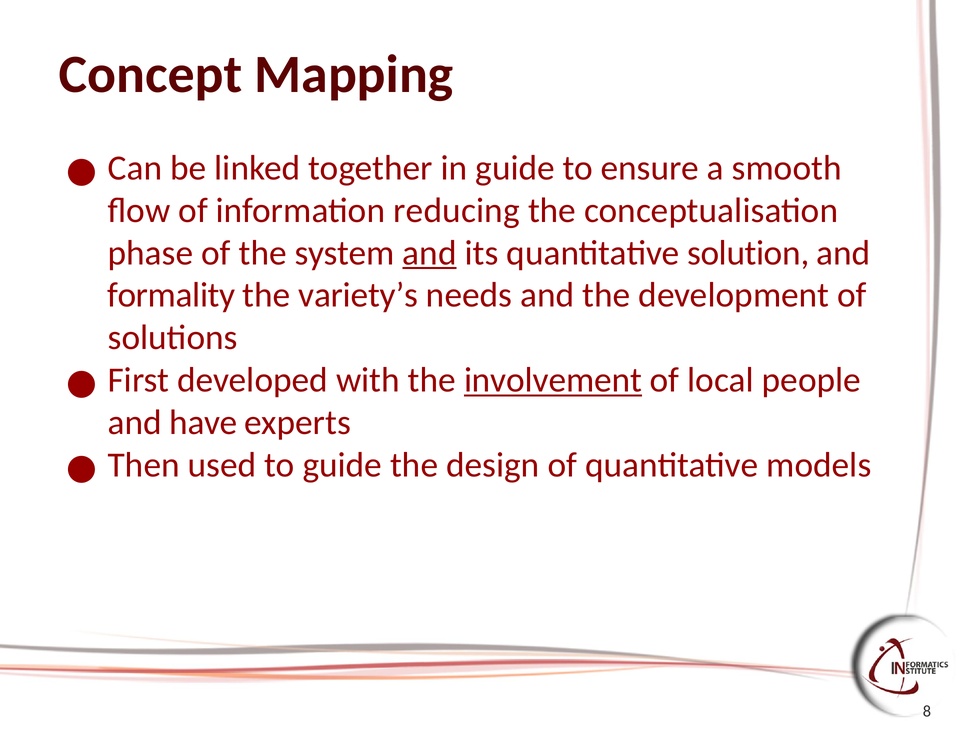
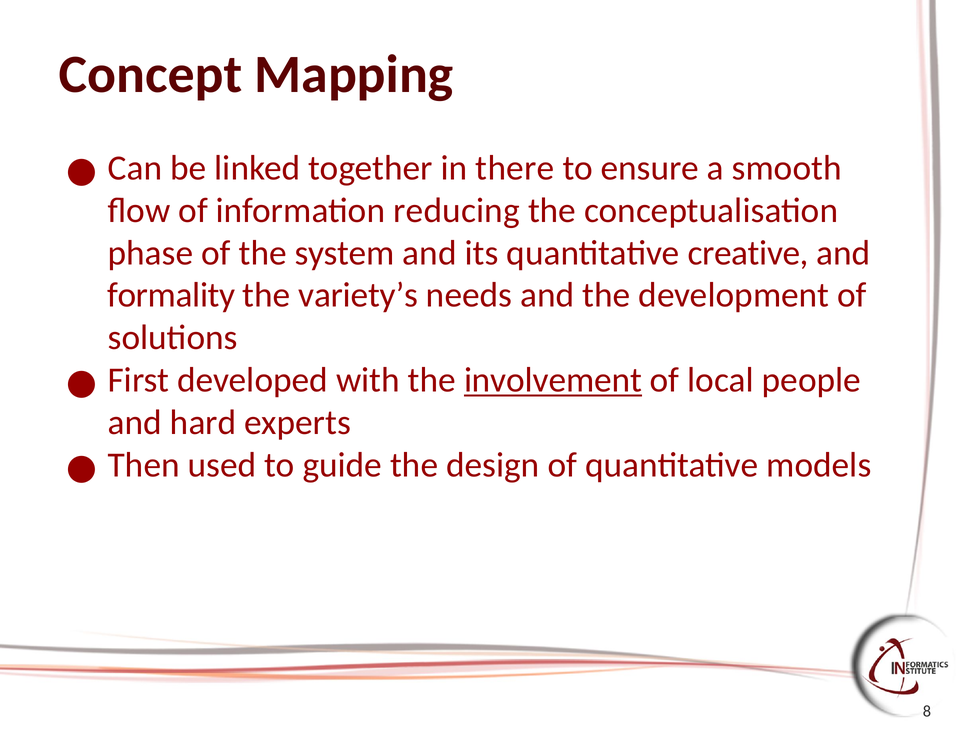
in guide: guide -> there
and at (430, 253) underline: present -> none
solution: solution -> creative
have: have -> hard
